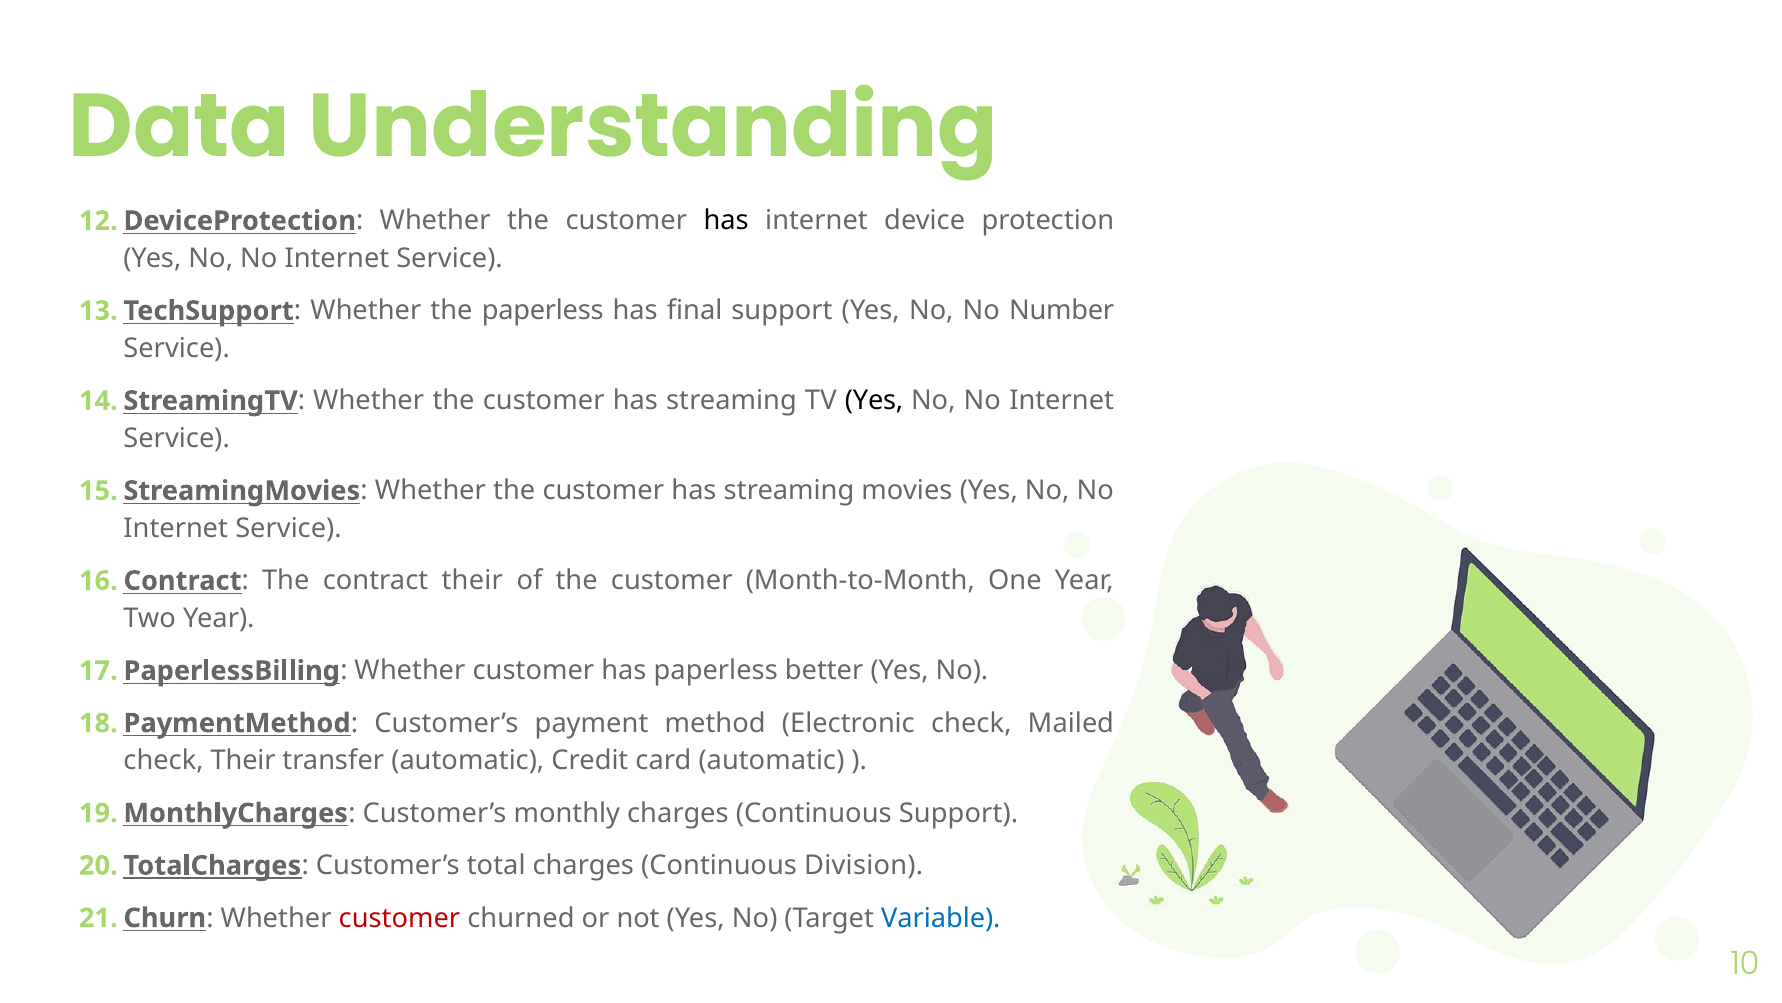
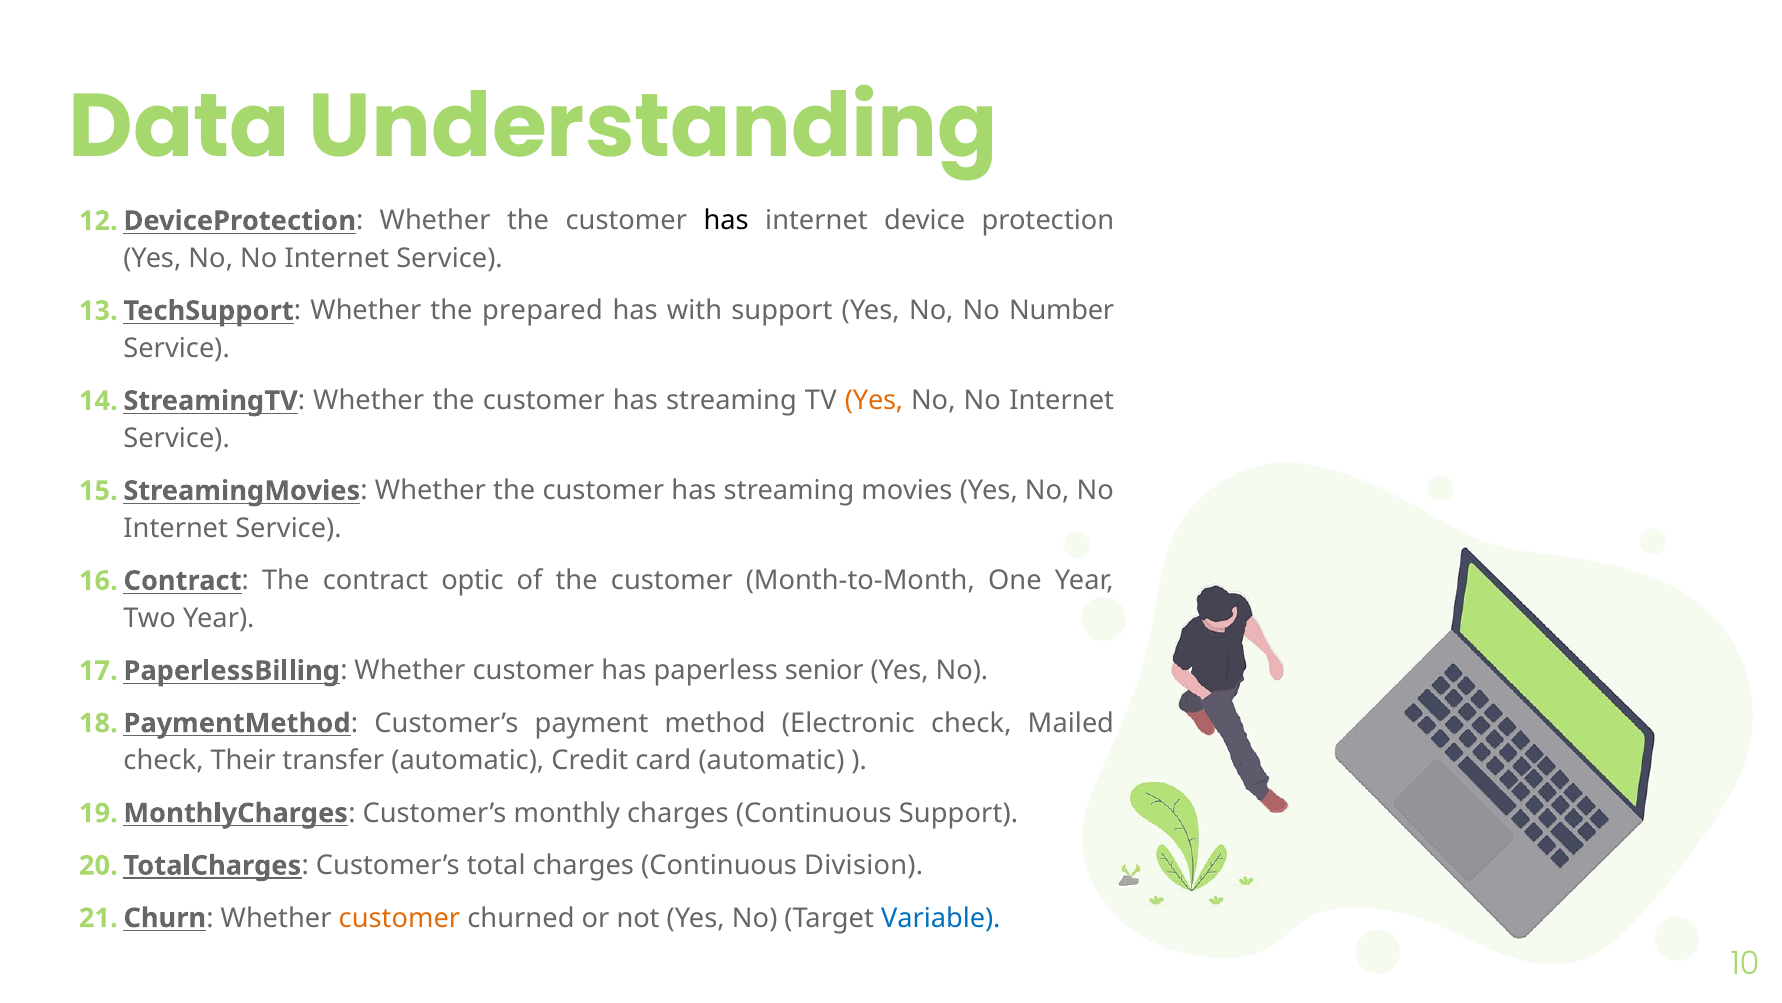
the paperless: paperless -> prepared
final: final -> with
Yes at (874, 401) colour: black -> orange
contract their: their -> optic
better: better -> senior
customer at (399, 918) colour: red -> orange
